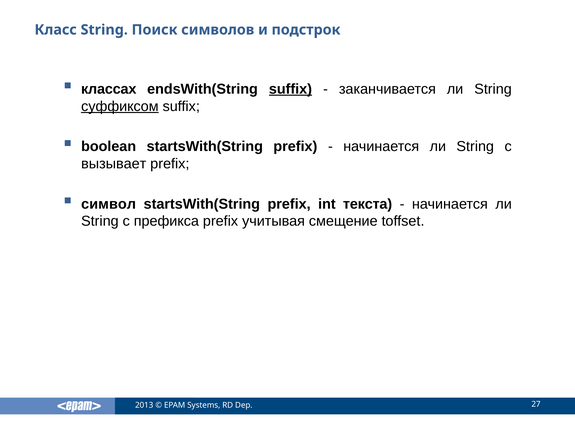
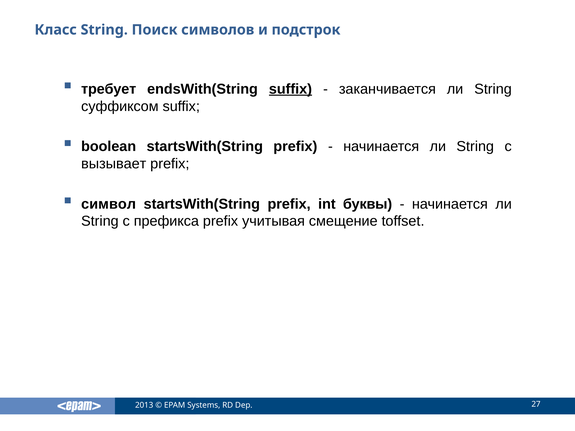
классах: классах -> требует
суффиксом underline: present -> none
текста: текста -> буквы
